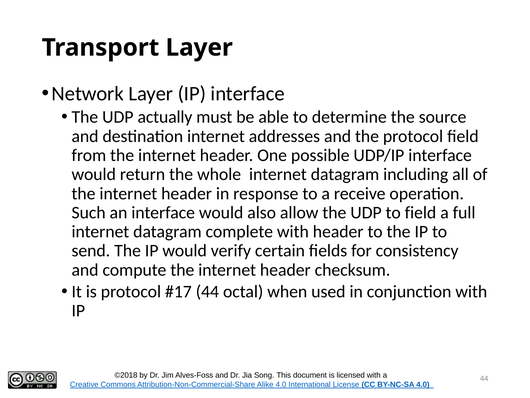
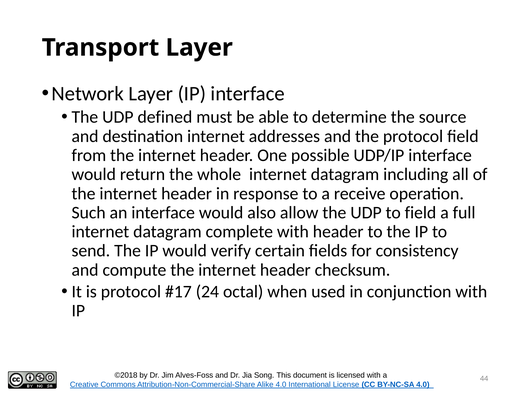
actually: actually -> defined
44 at (207, 291): 44 -> 24
